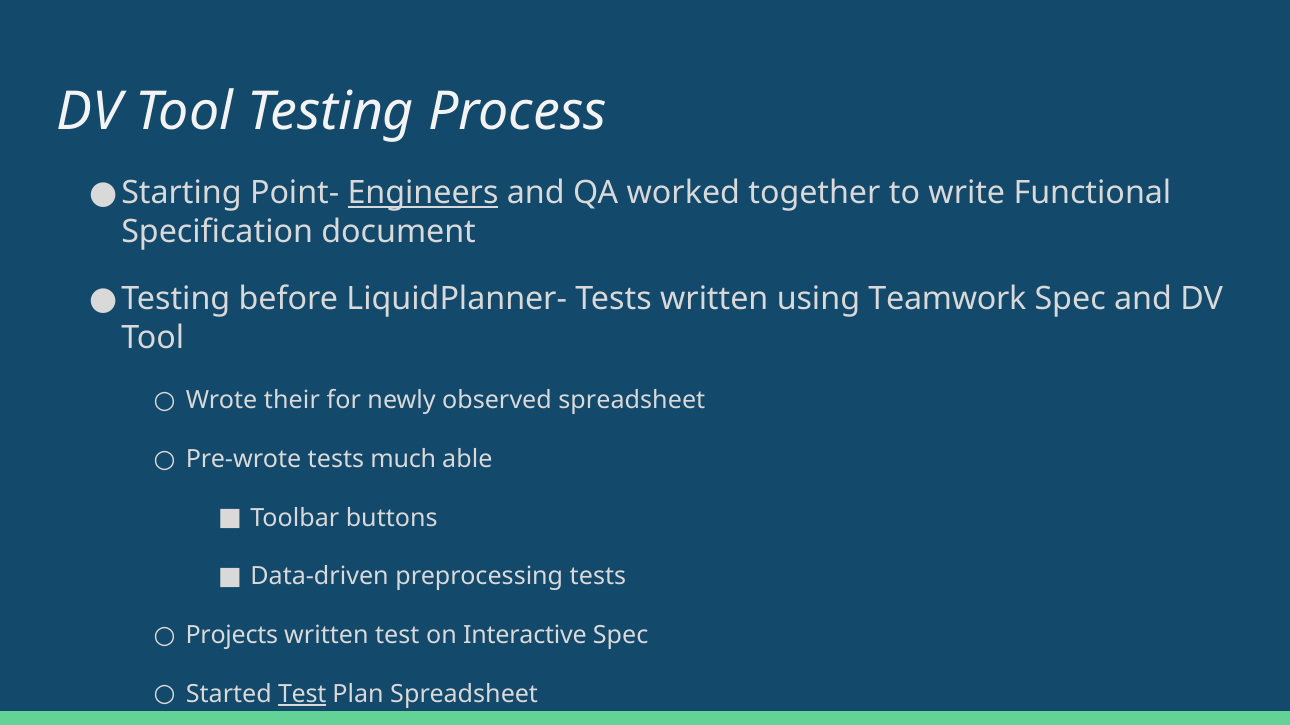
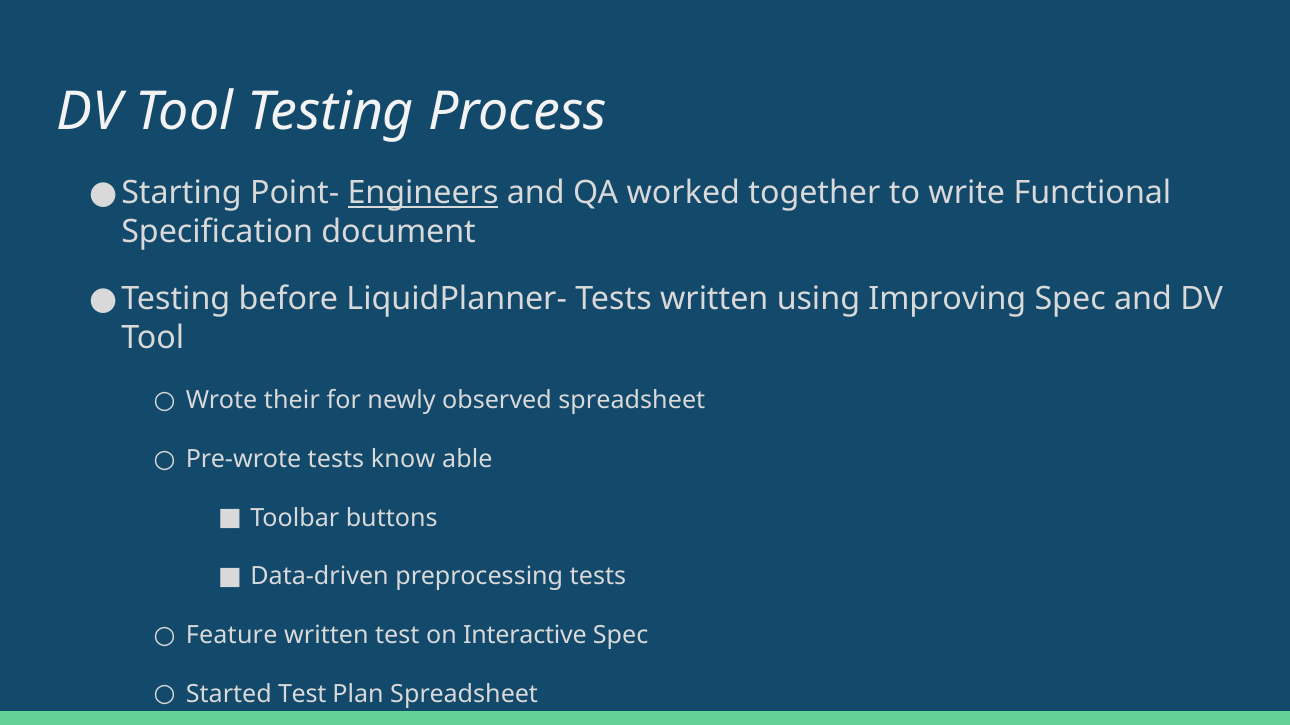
Teamwork: Teamwork -> Improving
much: much -> know
Projects: Projects -> Feature
Test at (302, 695) underline: present -> none
